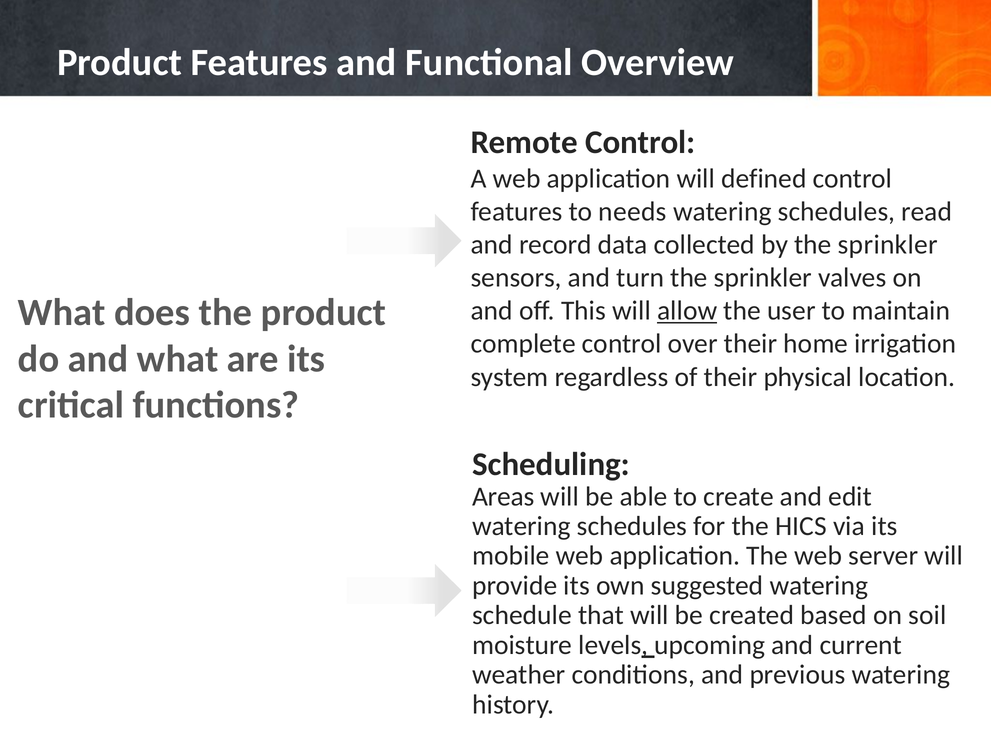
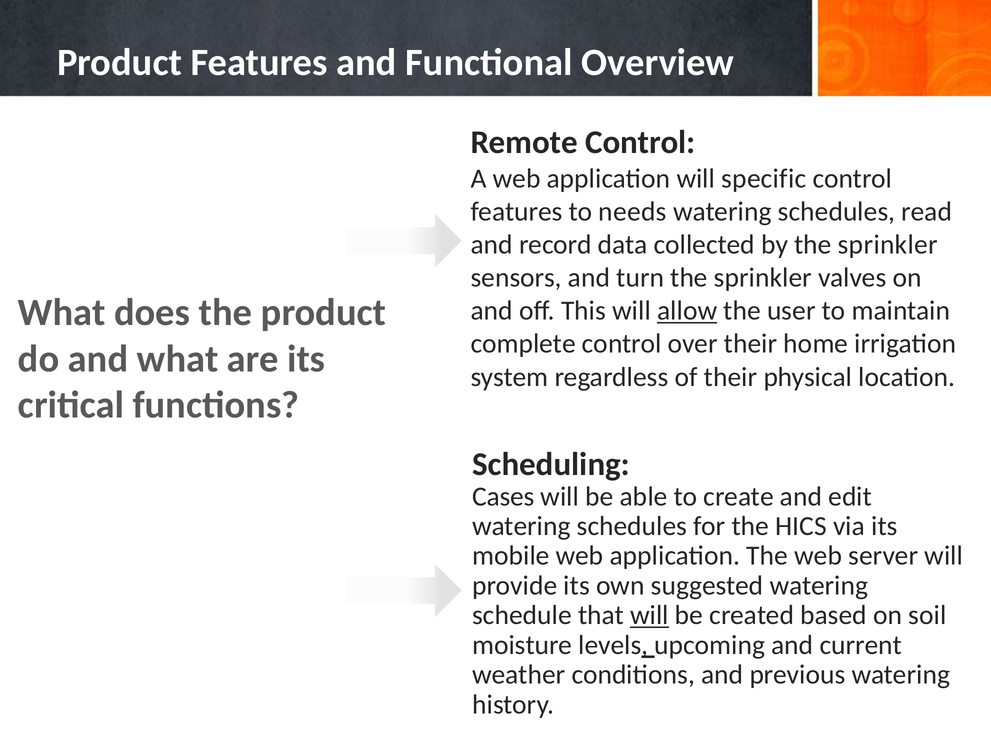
defined: defined -> specific
Areas: Areas -> Cases
will at (649, 616) underline: none -> present
